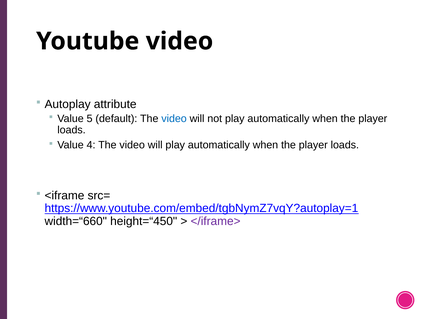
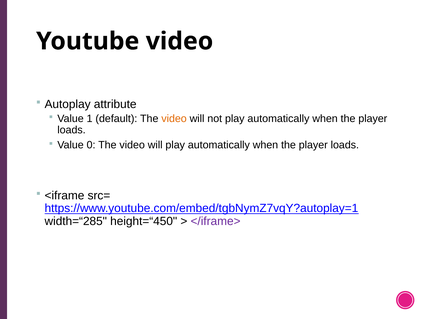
5: 5 -> 1
video at (174, 119) colour: blue -> orange
4: 4 -> 0
width=“660: width=“660 -> width=“285
